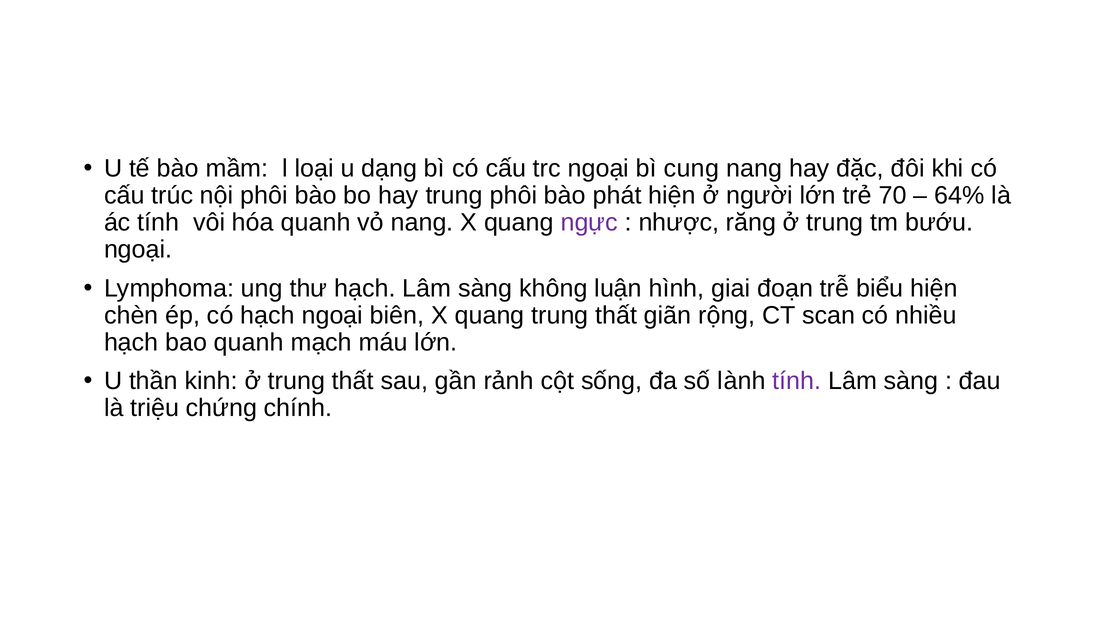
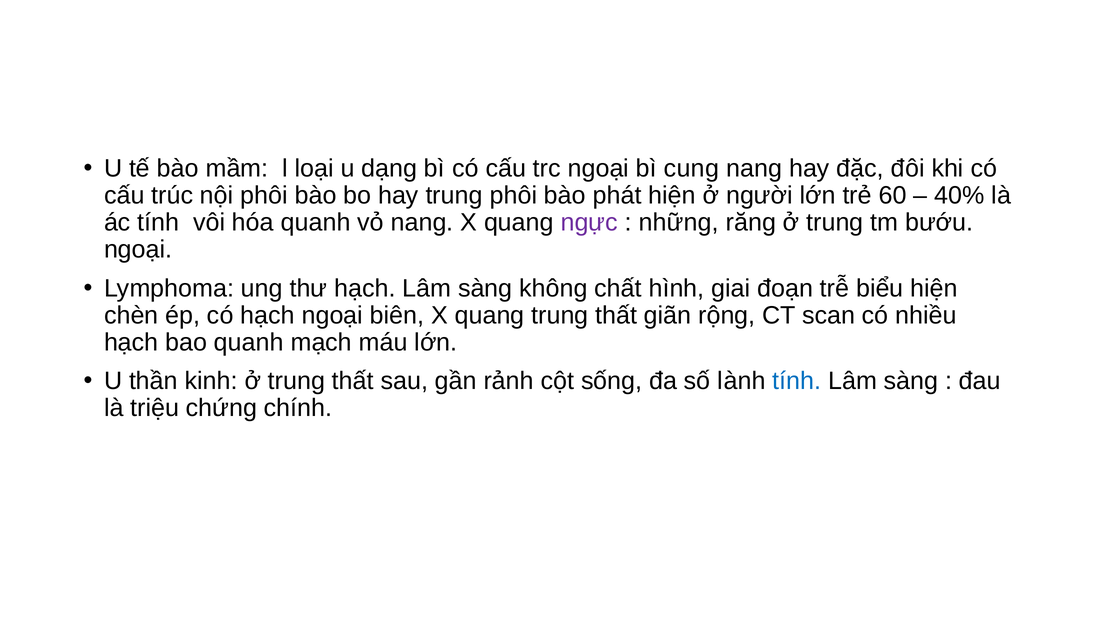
70: 70 -> 60
64%: 64% -> 40%
nhược: nhược -> những
luận: luận -> chất
tính at (797, 381) colour: purple -> blue
